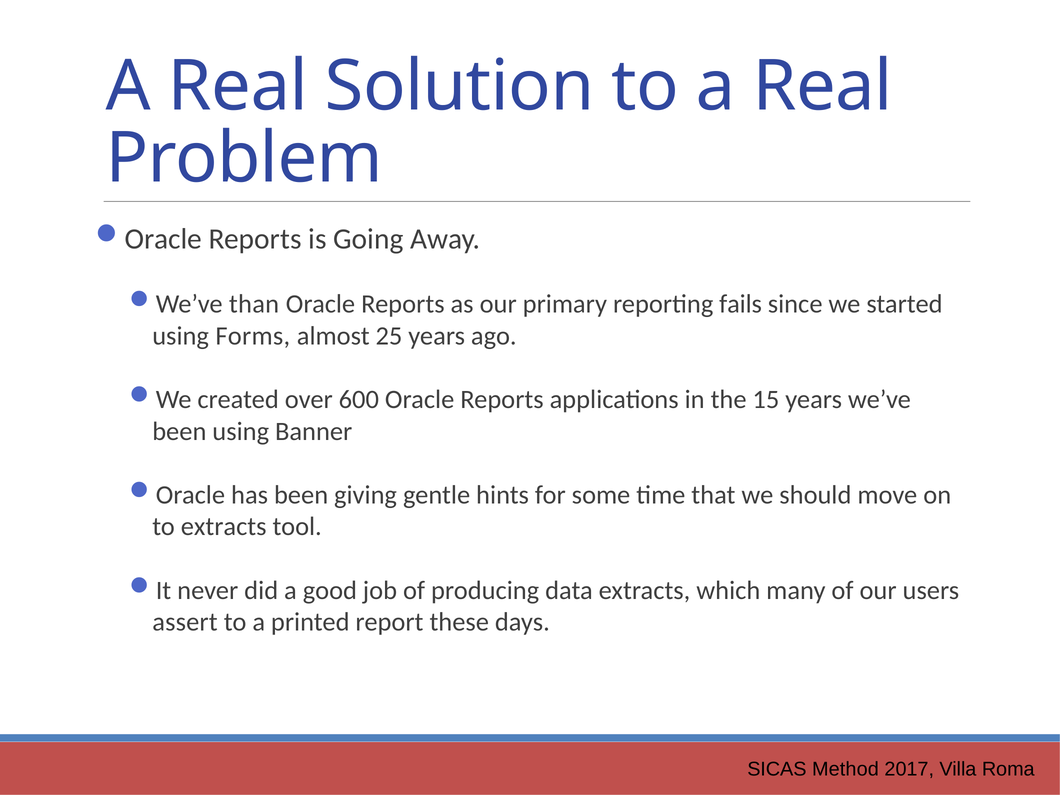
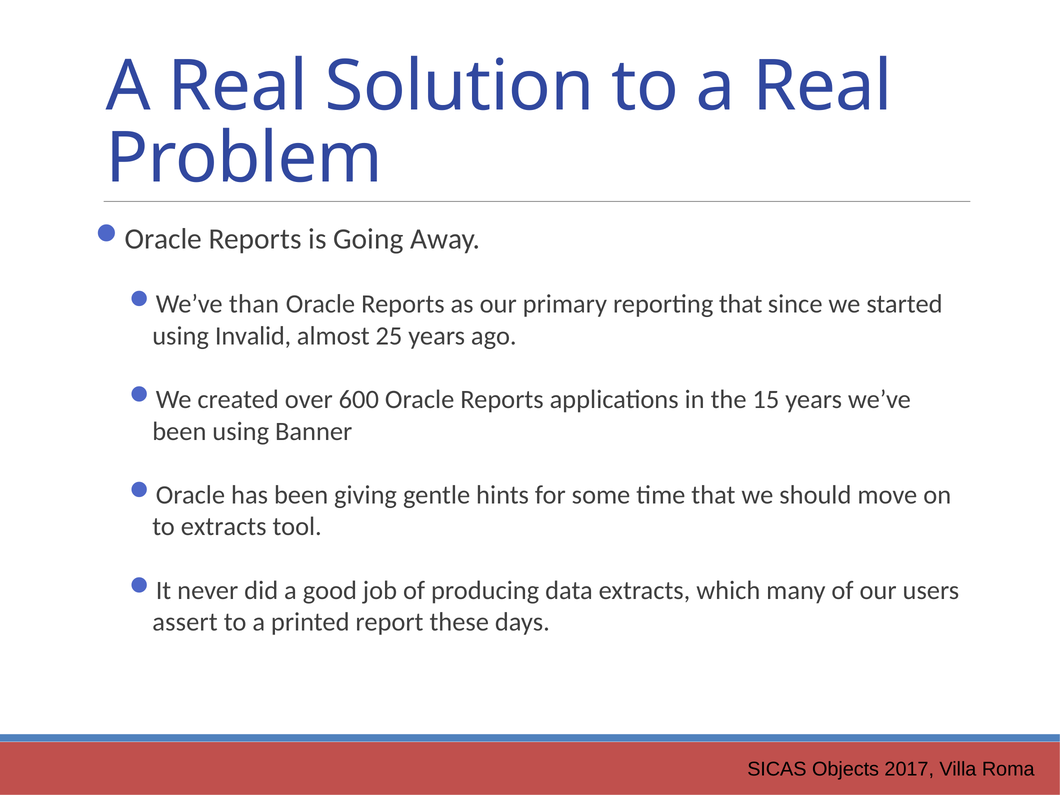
reporting fails: fails -> that
Forms: Forms -> Invalid
Method: Method -> Objects
